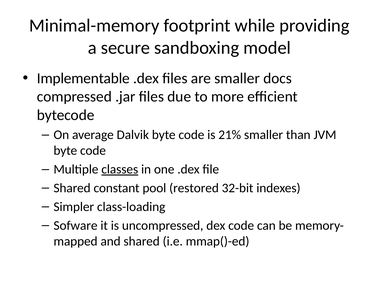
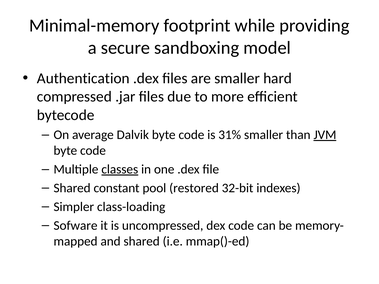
Implementable: Implementable -> Authentication
docs: docs -> hard
21%: 21% -> 31%
JVM underline: none -> present
